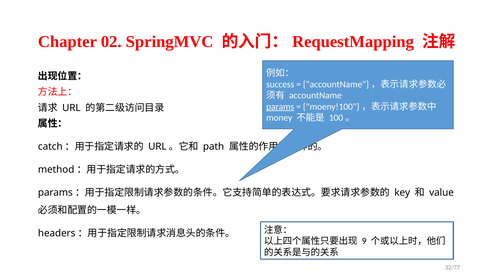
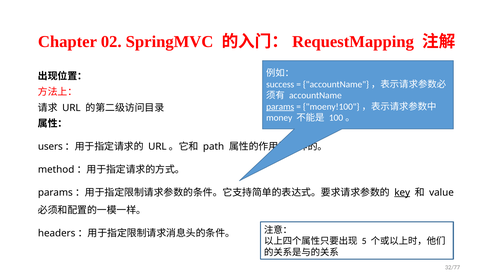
catch: catch -> users
key underline: none -> present
9: 9 -> 5
